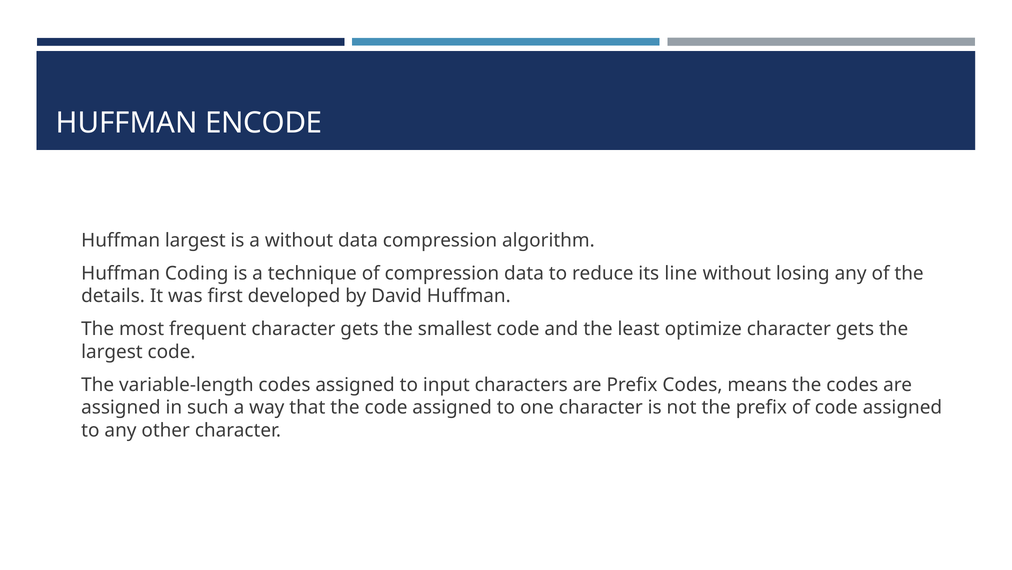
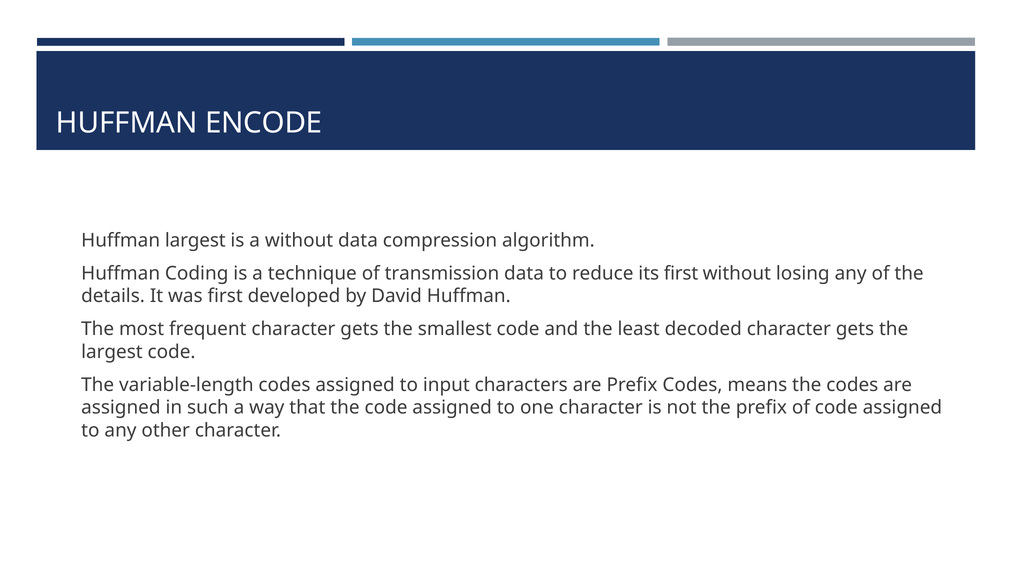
of compression: compression -> transmission
its line: line -> first
optimize: optimize -> decoded
